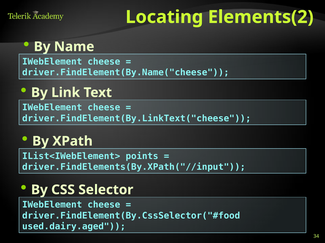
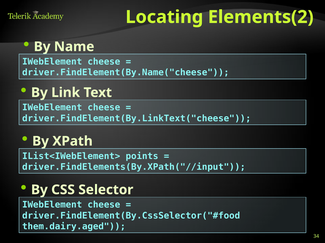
used.dairy.aged: used.dairy.aged -> them.dairy.aged
